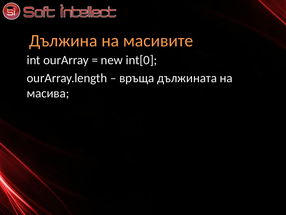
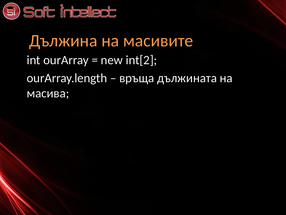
int[0: int[0 -> int[2
